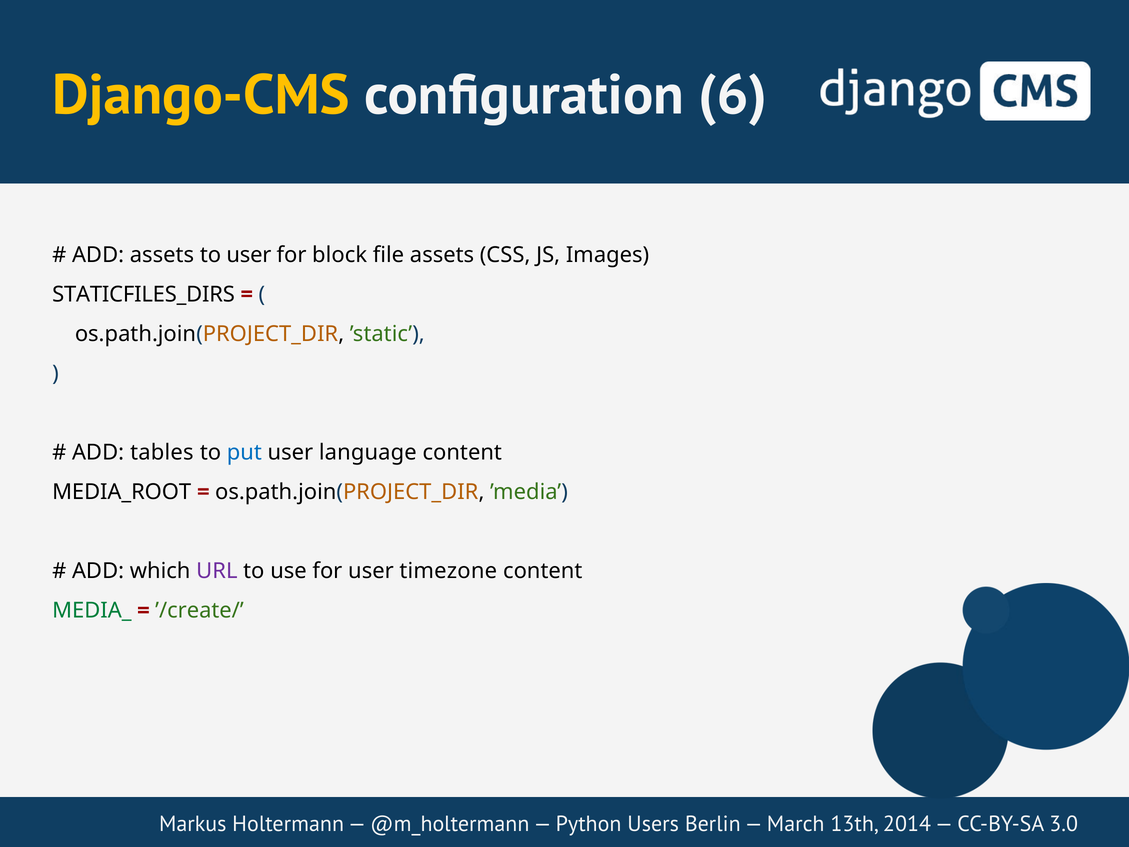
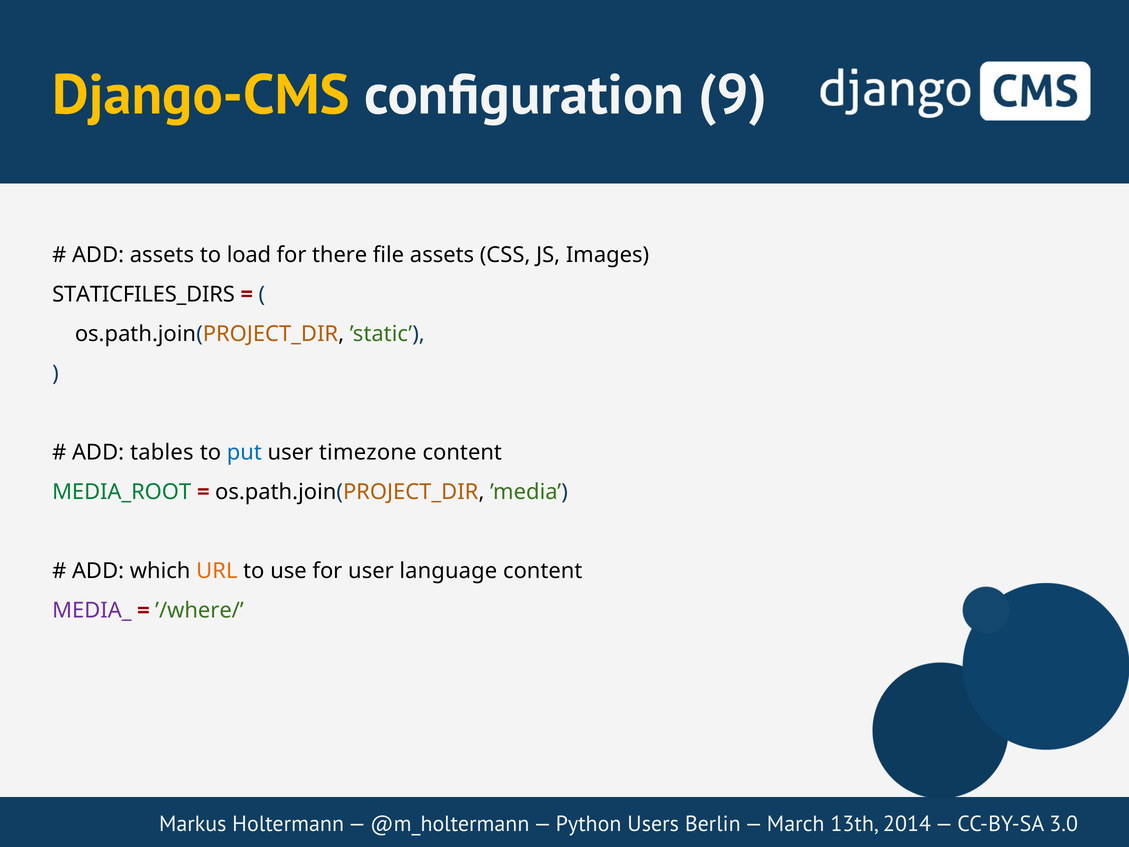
6: 6 -> 9
to user: user -> load
block: block -> there
language: language -> timezone
MEDIA_ROOT colour: black -> green
URL colour: purple -> orange
timezone: timezone -> language
MEDIA_ colour: green -> purple
’/create/: ’/create/ -> ’/where/
